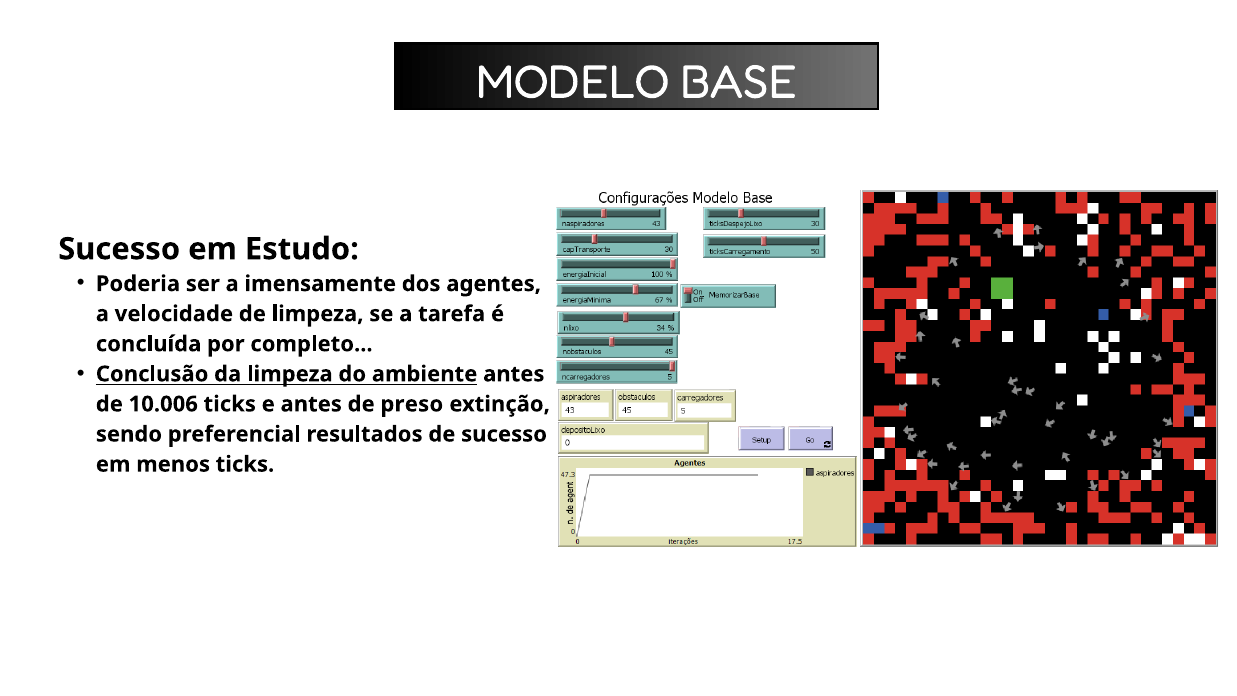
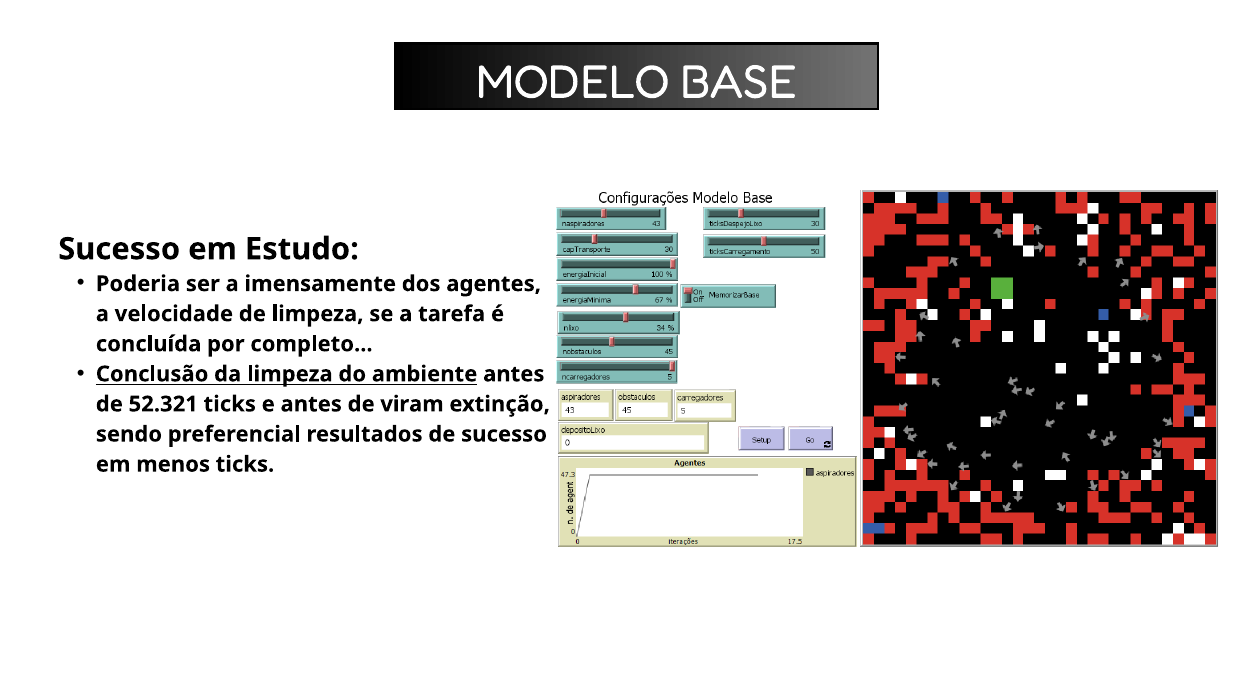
10.006: 10.006 -> 52.321
preso: preso -> viram
